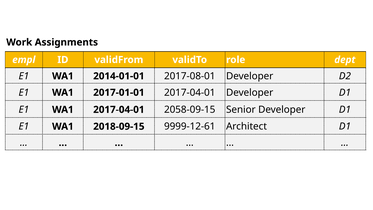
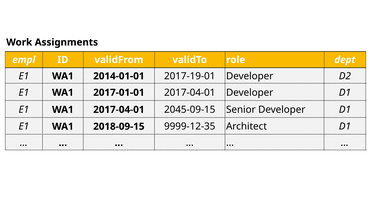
2017-08-01: 2017-08-01 -> 2017-19-01
2058-09-15: 2058-09-15 -> 2045-09-15
9999-12-61: 9999-12-61 -> 9999-12-35
